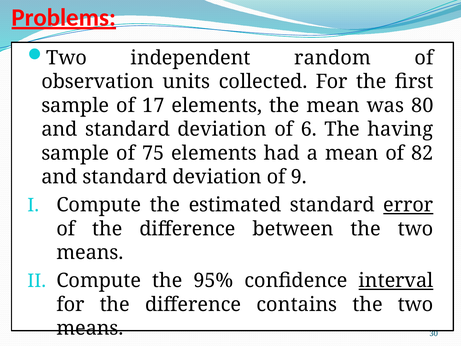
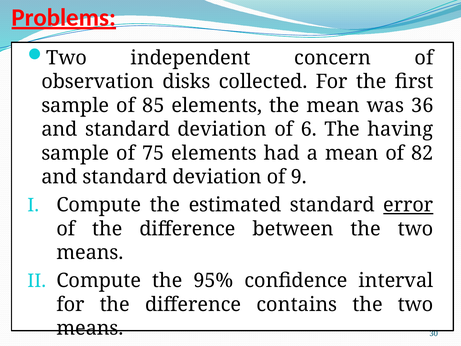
random: random -> concern
units: units -> disks
17: 17 -> 85
80: 80 -> 36
interval underline: present -> none
